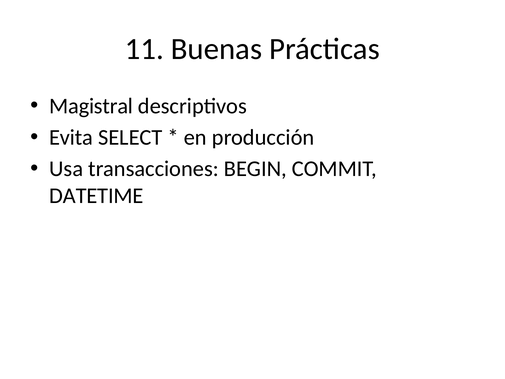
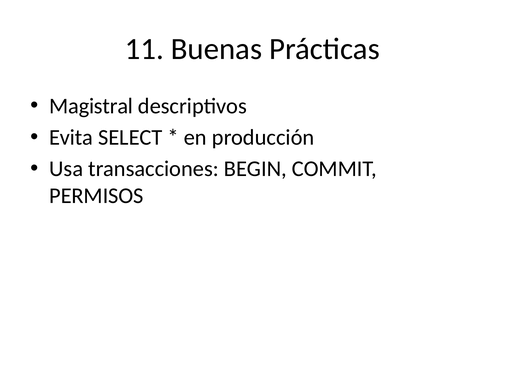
DATETIME: DATETIME -> PERMISOS
